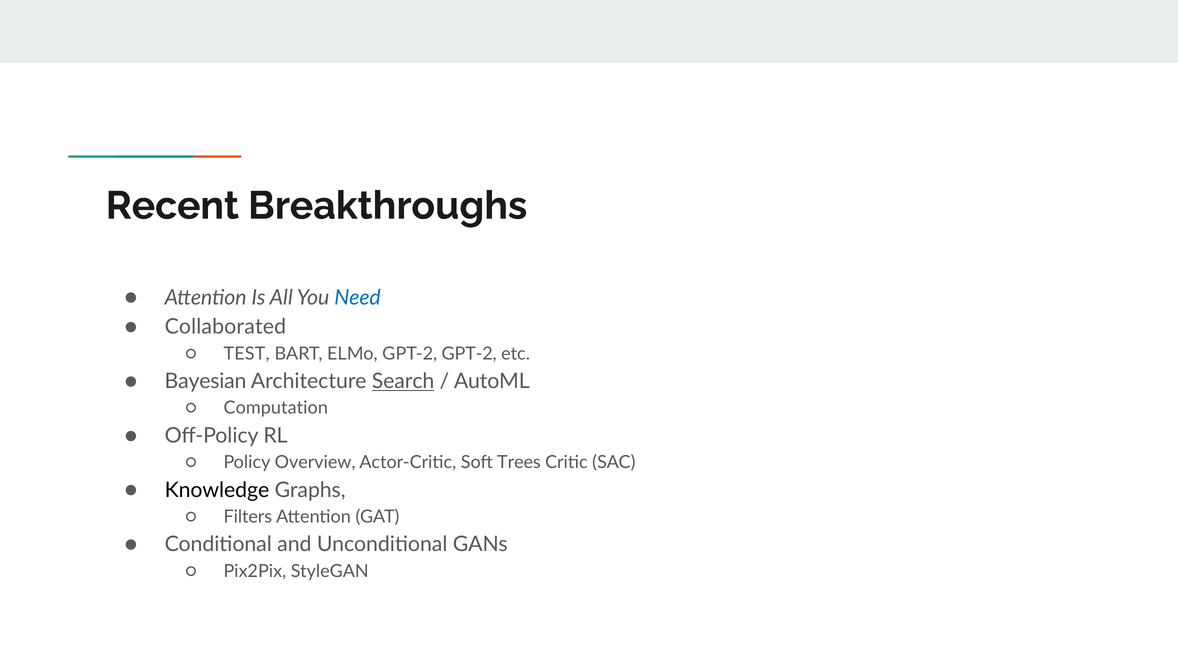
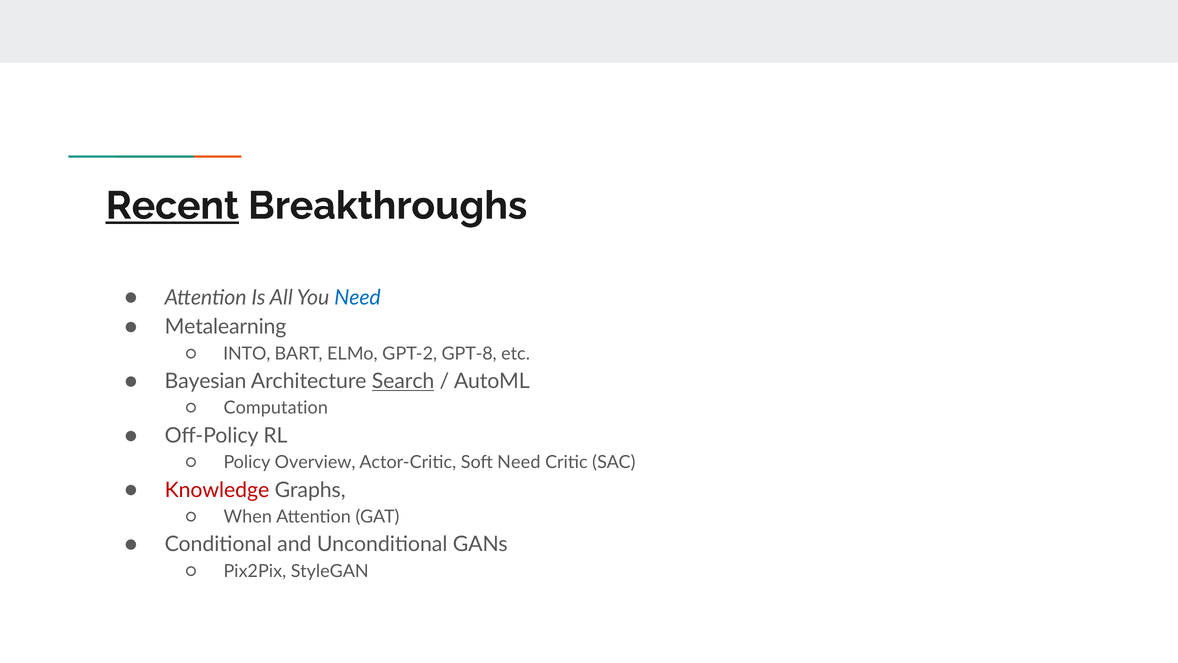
Recent underline: none -> present
Collaborated: Collaborated -> Metalearning
TEST: TEST -> INTO
GPT-2 GPT-2: GPT-2 -> GPT-8
Soft Trees: Trees -> Need
Knowledge colour: black -> red
Filters: Filters -> When
